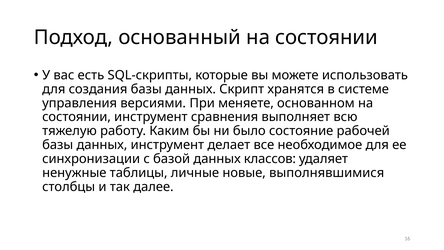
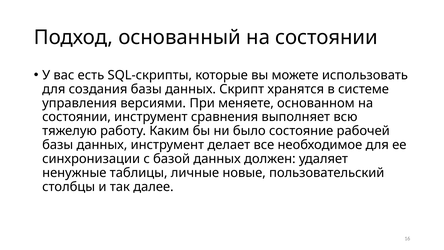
классов: классов -> должен
выполнявшимися: выполнявшимися -> пользовательский
